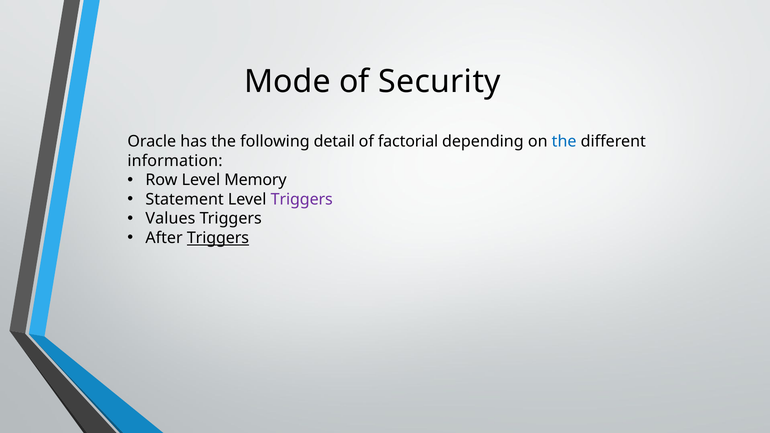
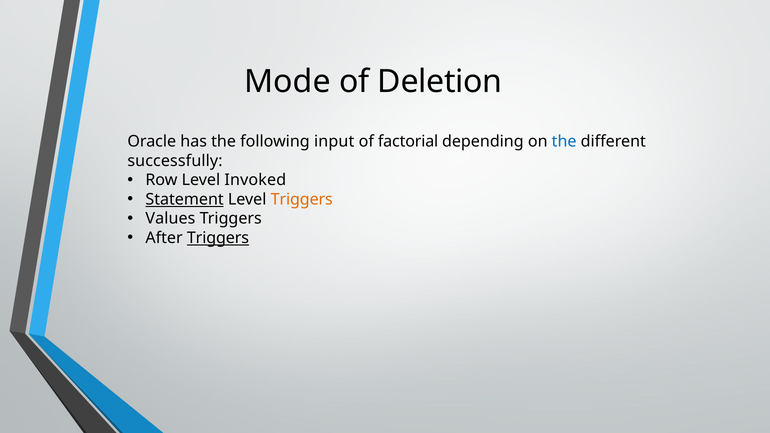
Security: Security -> Deletion
detail: detail -> input
information: information -> successfully
Memory: Memory -> Invoked
Statement underline: none -> present
Triggers at (302, 199) colour: purple -> orange
